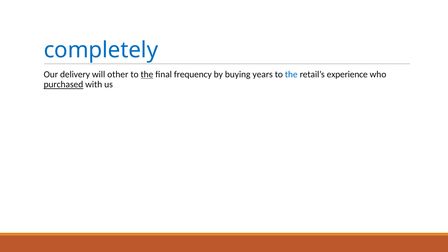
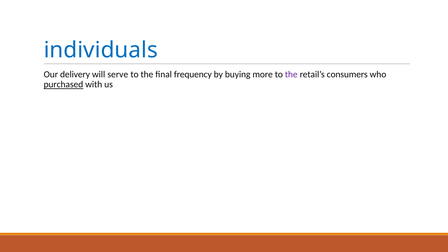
completely: completely -> individuals
other: other -> serve
the at (147, 74) underline: present -> none
years: years -> more
the at (291, 74) colour: blue -> purple
experience: experience -> consumers
